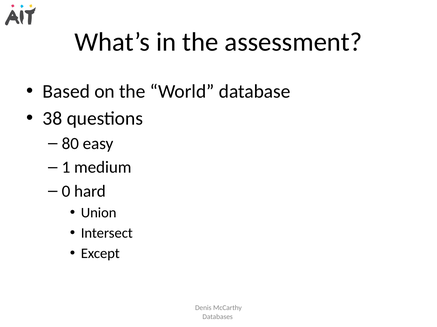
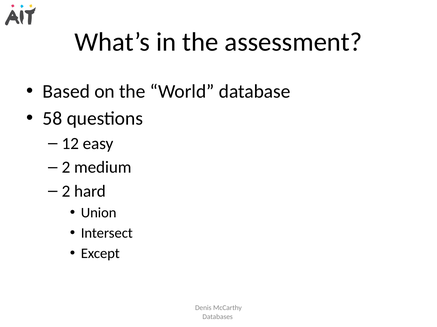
38: 38 -> 58
80: 80 -> 12
1 at (66, 168): 1 -> 2
0 at (66, 192): 0 -> 2
